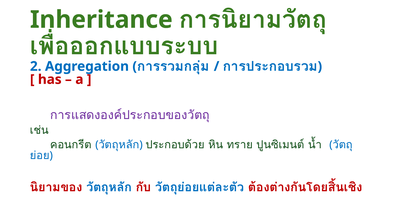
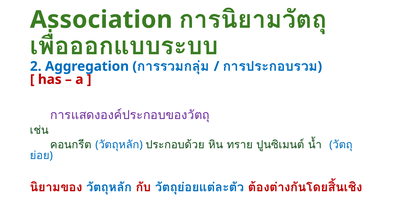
Inheritance: Inheritance -> Association
